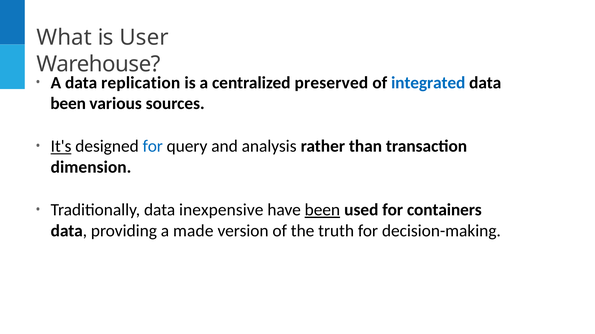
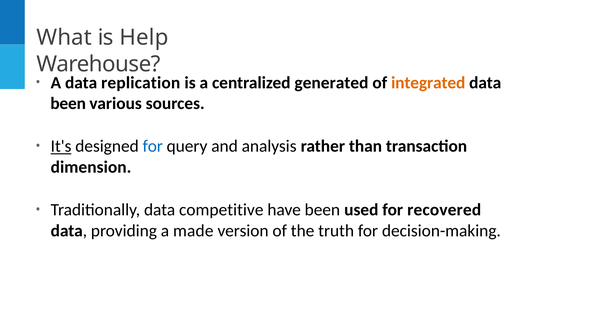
User: User -> Help
preserved: preserved -> generated
integrated colour: blue -> orange
inexpensive: inexpensive -> competitive
been at (322, 210) underline: present -> none
containers: containers -> recovered
